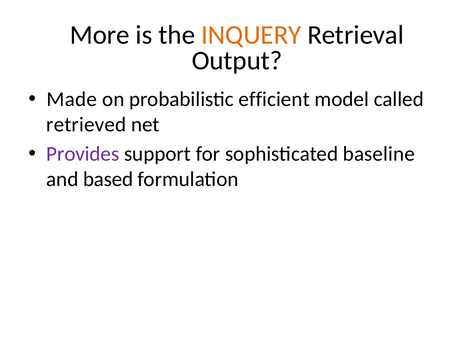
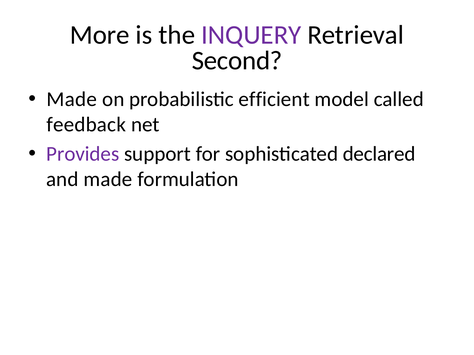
INQUERY colour: orange -> purple
Output: Output -> Second
retrieved: retrieved -> feedback
baseline: baseline -> declared
and based: based -> made
